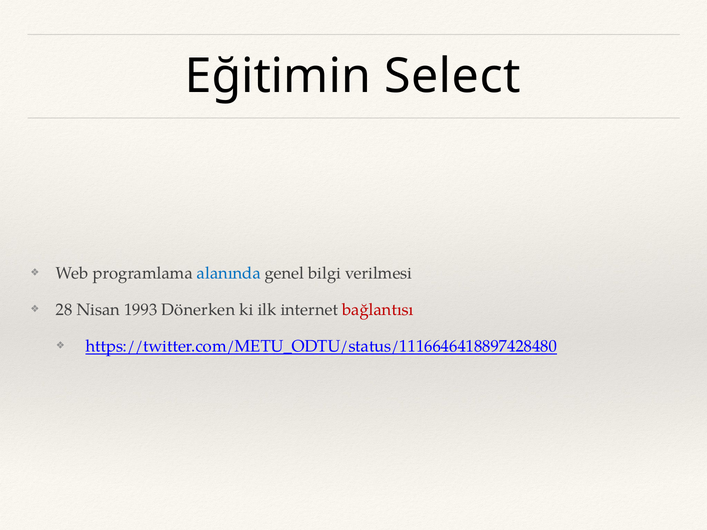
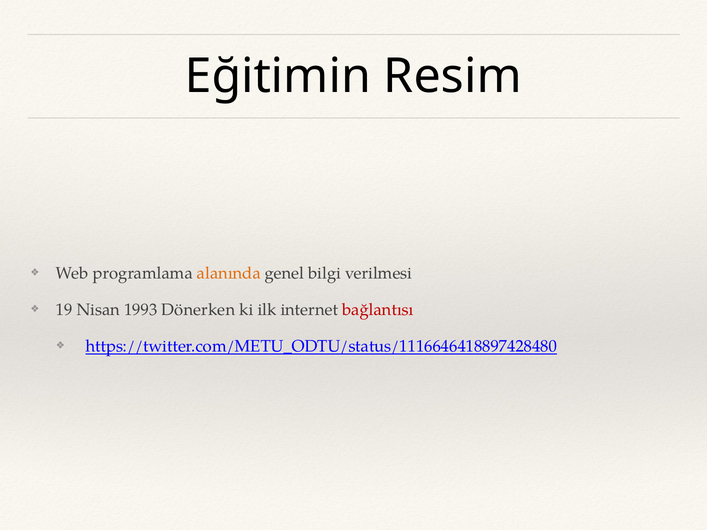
Select: Select -> Resim
alanında colour: blue -> orange
28: 28 -> 19
